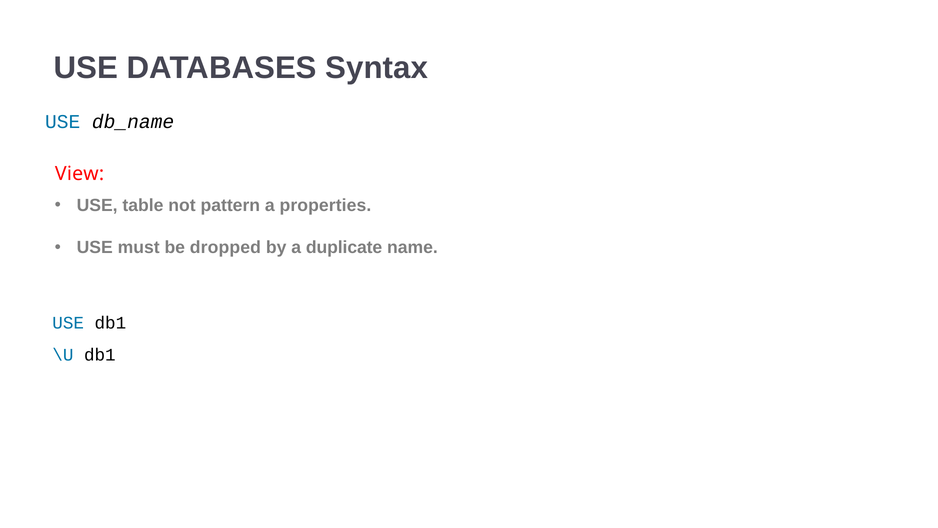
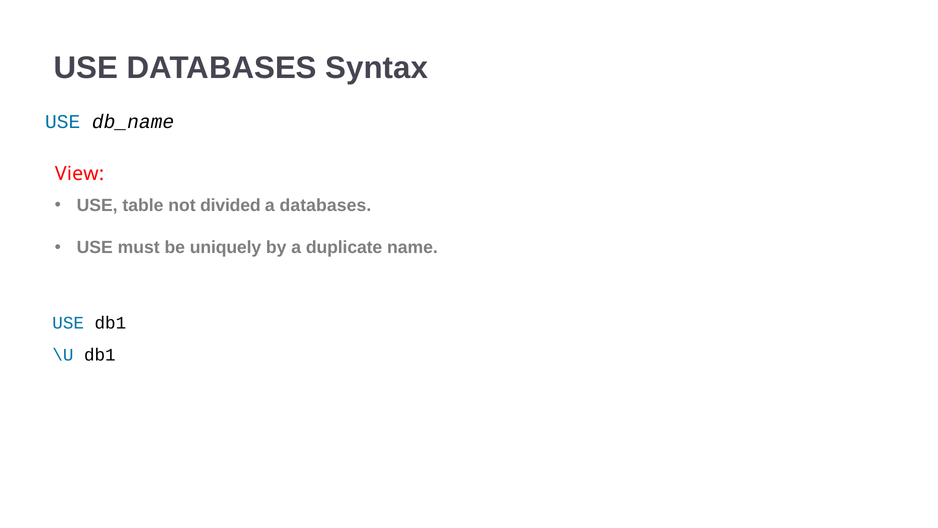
pattern: pattern -> divided
a properties: properties -> databases
dropped: dropped -> uniquely
